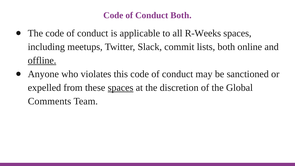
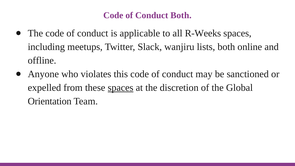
commit: commit -> wanjiru
offline underline: present -> none
Comments: Comments -> Orientation
